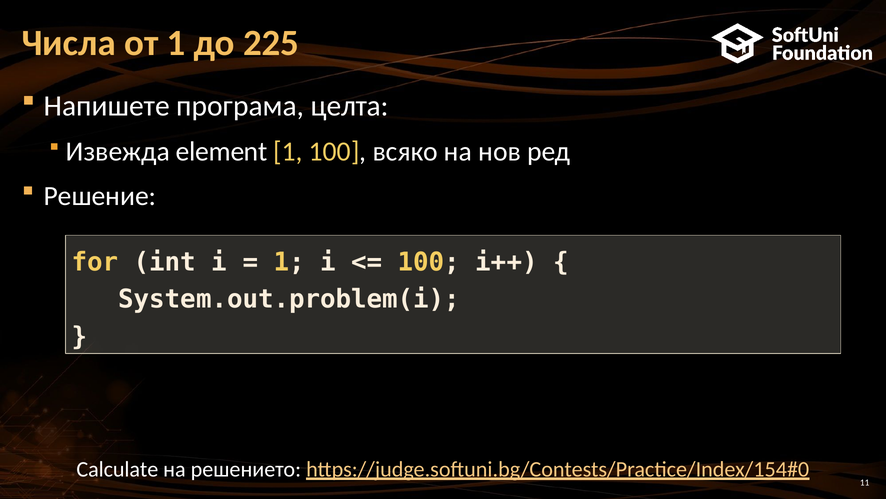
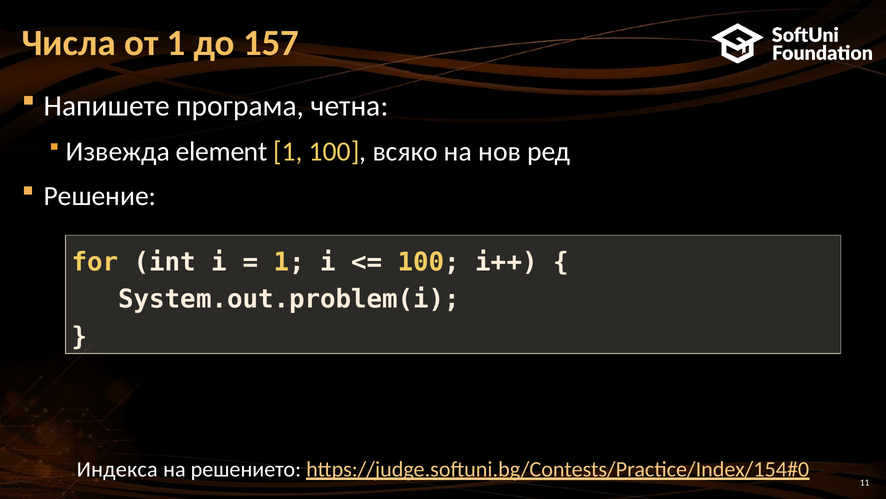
225: 225 -> 157
целта: целта -> четна
Calculate: Calculate -> Индекса
